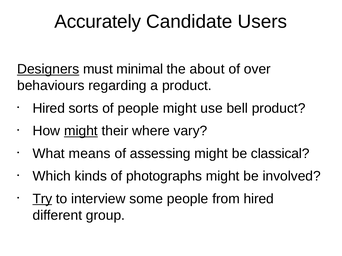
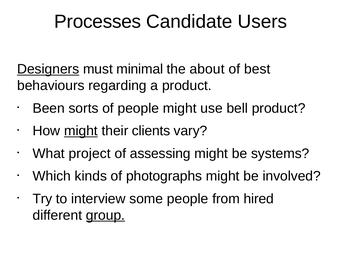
Accurately: Accurately -> Processes
over: over -> best
Hired at (49, 108): Hired -> Been
where: where -> clients
means: means -> project
classical: classical -> systems
Try underline: present -> none
group underline: none -> present
